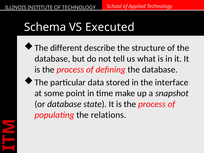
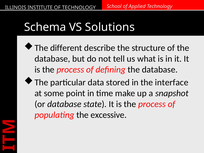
Executed: Executed -> Solutions
relations: relations -> excessive
